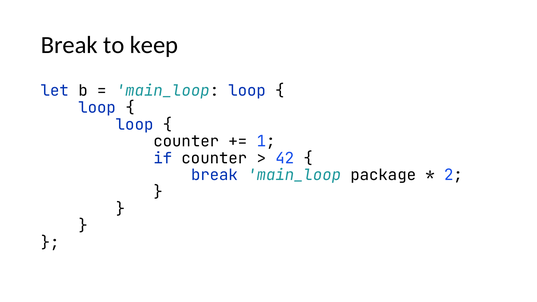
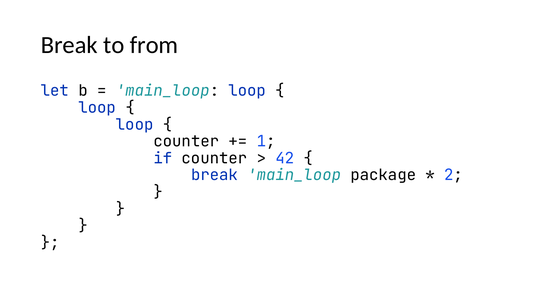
keep: keep -> from
